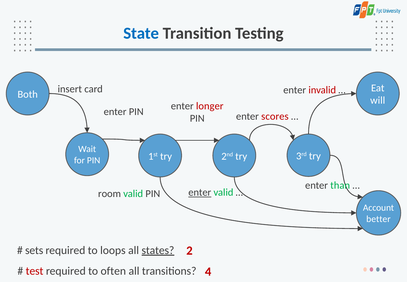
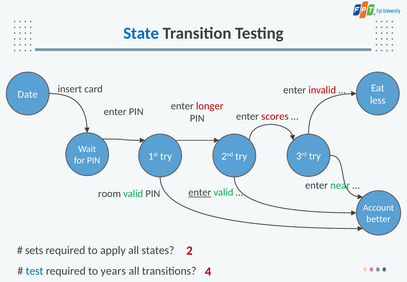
Both: Both -> Date
will: will -> less
than: than -> near
loops: loops -> apply
states underline: present -> none
test colour: red -> blue
often: often -> years
